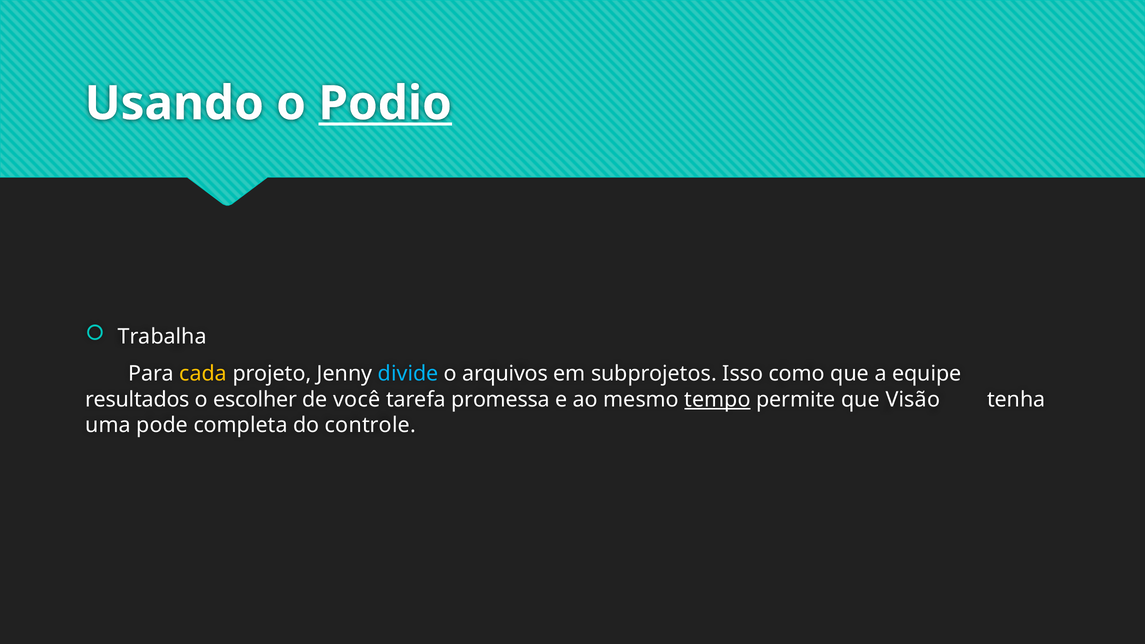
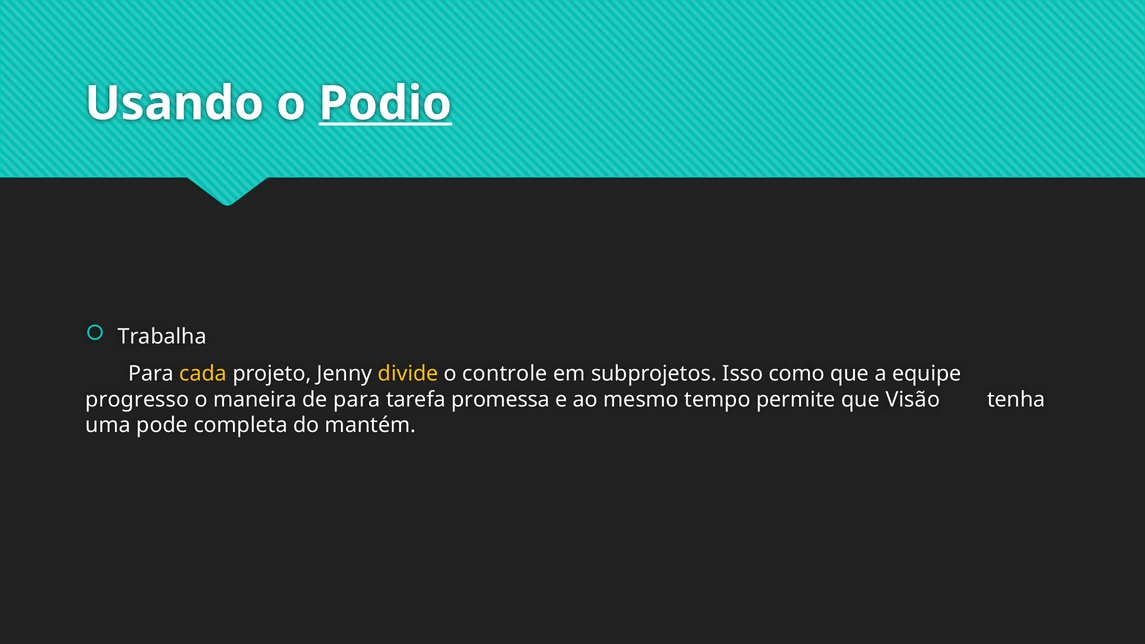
divide colour: light blue -> yellow
arquivos: arquivos -> controle
resultados: resultados -> progresso
escolher: escolher -> maneira
de você: você -> para
tempo underline: present -> none
controle: controle -> mantém
